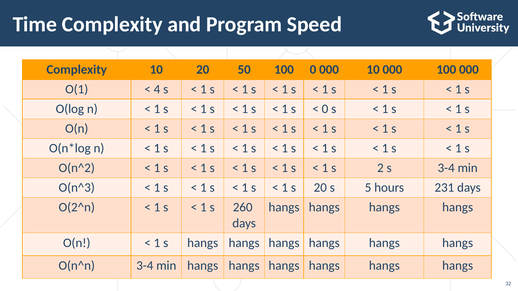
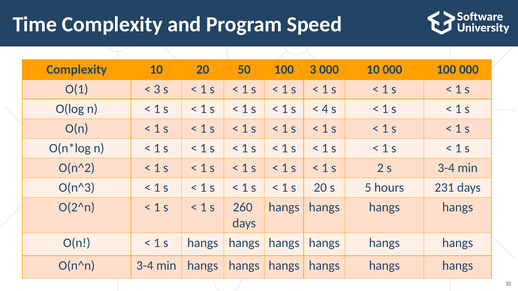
100 0: 0 -> 3
4 at (157, 89): 4 -> 3
0 at (325, 109): 0 -> 4
